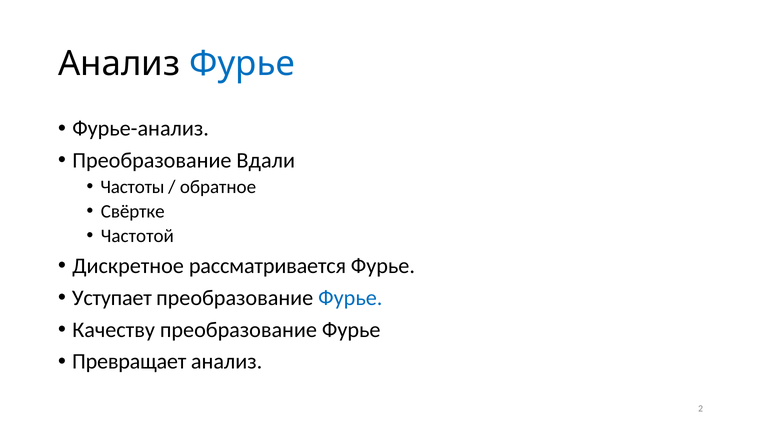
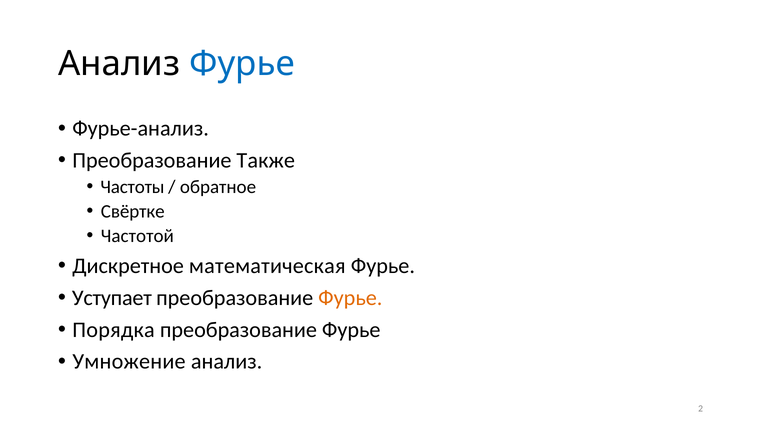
Вдали: Вдали -> Также
рассматривается: рассматривается -> математическая
Фурье at (350, 298) colour: blue -> orange
Качеству: Качеству -> Порядка
Превращает: Превращает -> Умножение
